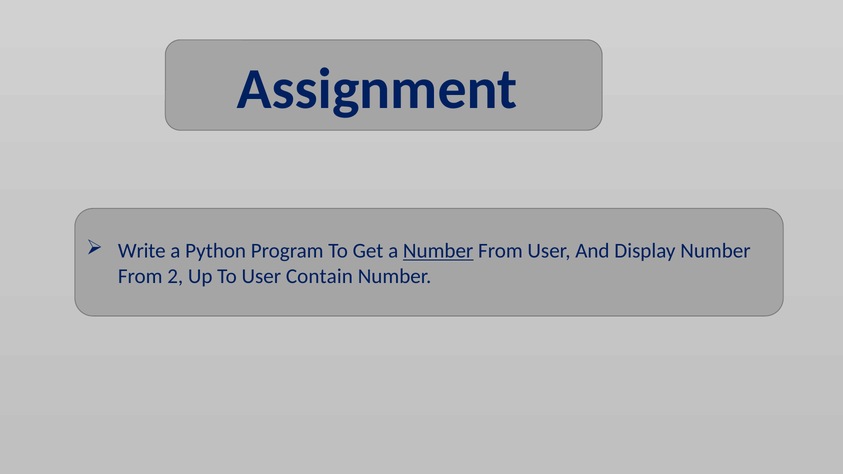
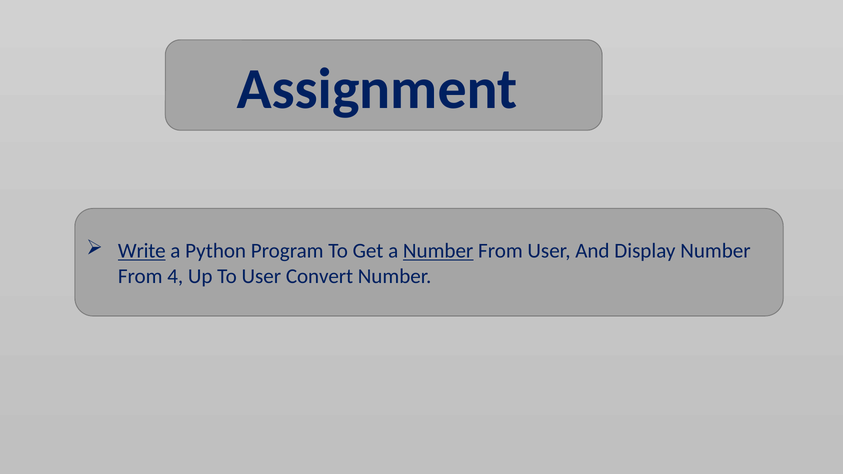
Write underline: none -> present
2: 2 -> 4
Contain: Contain -> Convert
